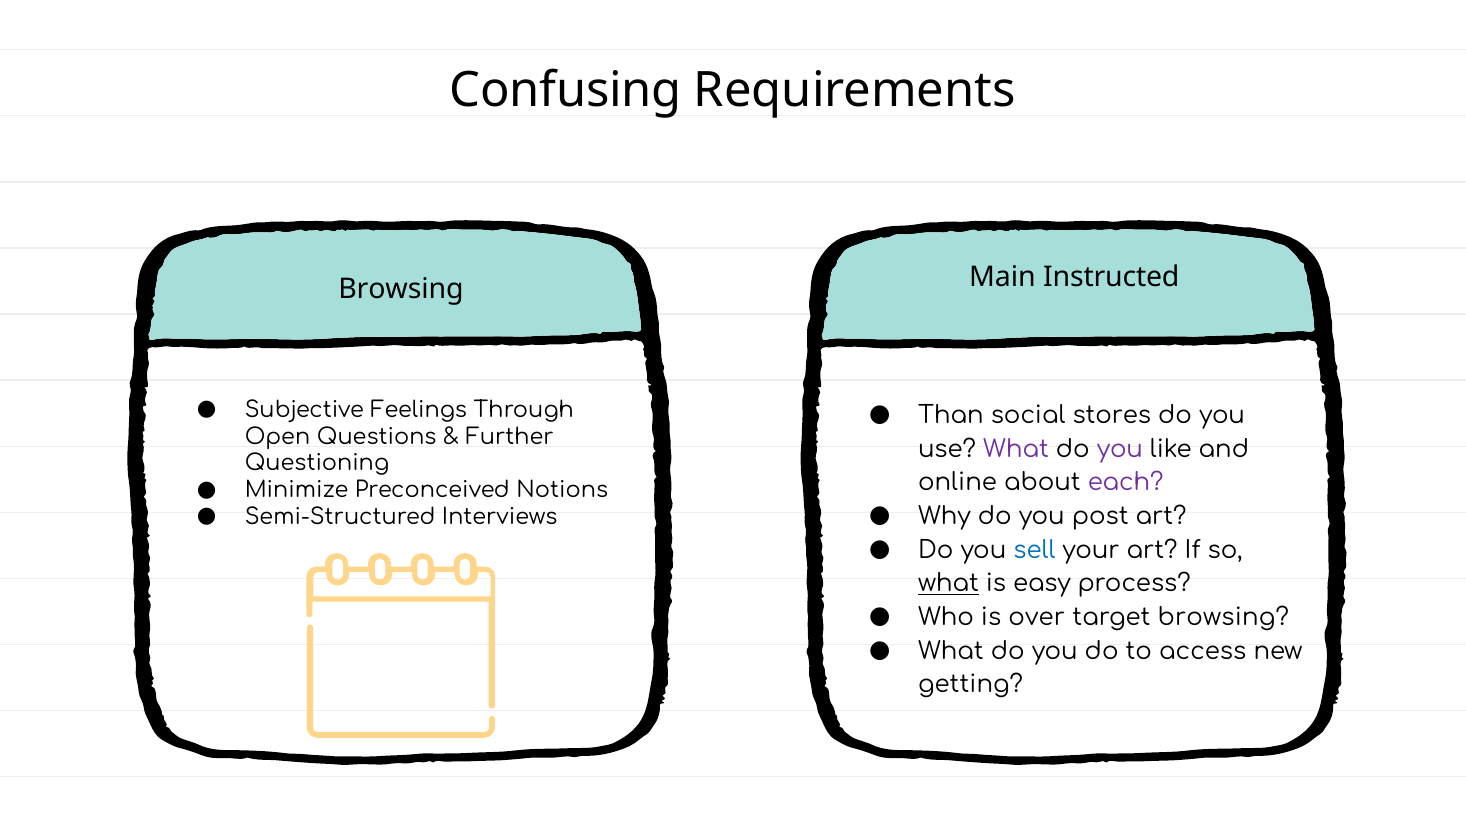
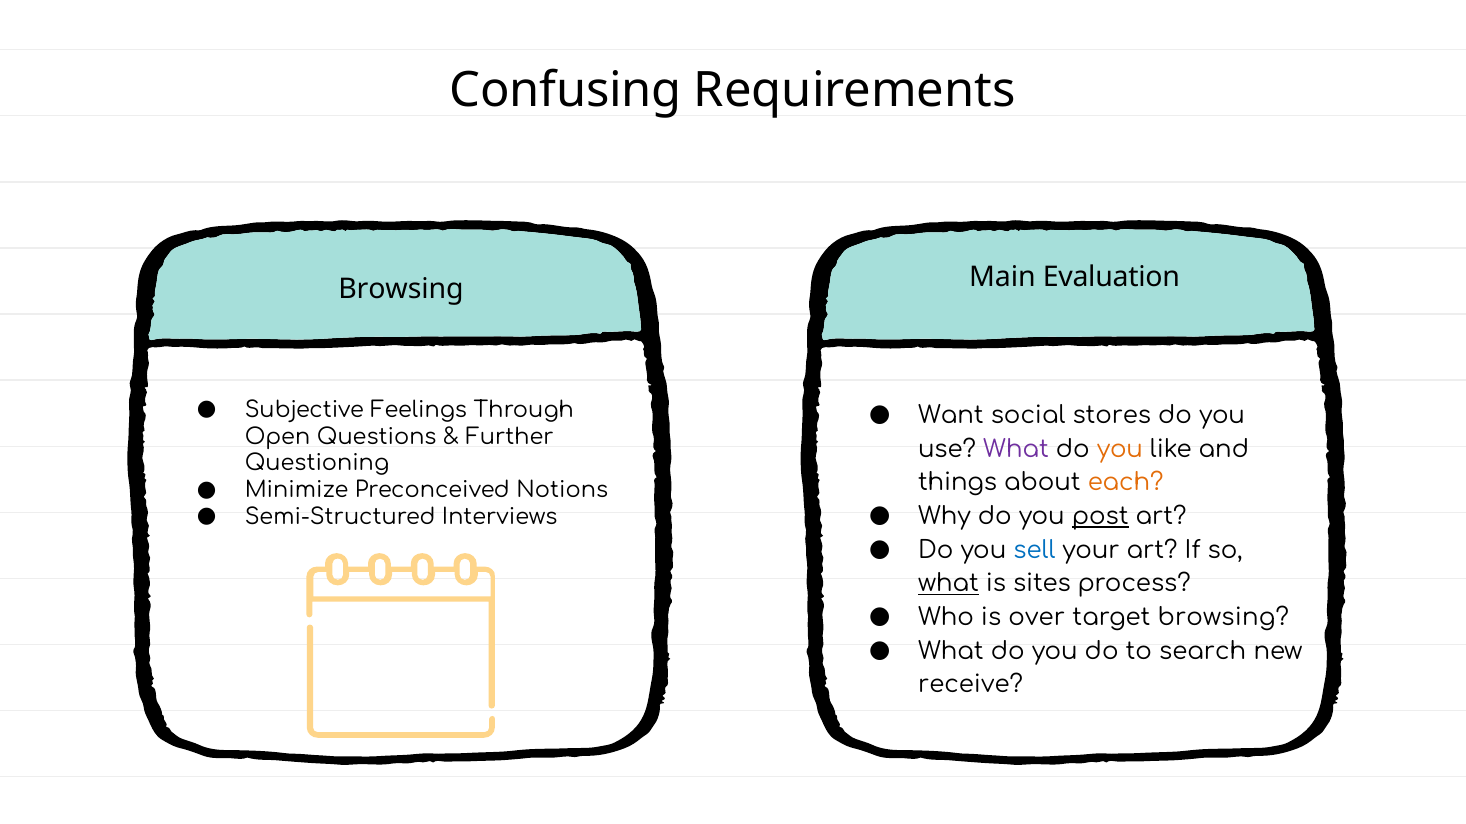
Instructed: Instructed -> Evaluation
Than: Than -> Want
you at (1120, 450) colour: purple -> orange
online: online -> things
each colour: purple -> orange
post underline: none -> present
easy: easy -> sites
access: access -> search
getting: getting -> receive
